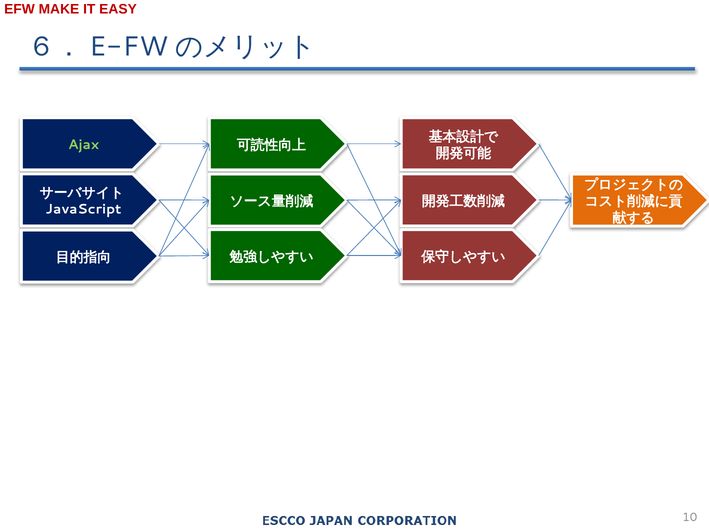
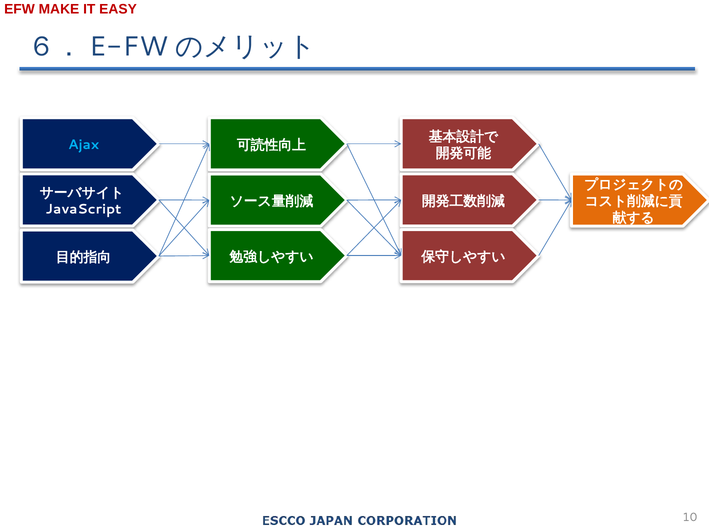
Ajax colour: light green -> light blue
